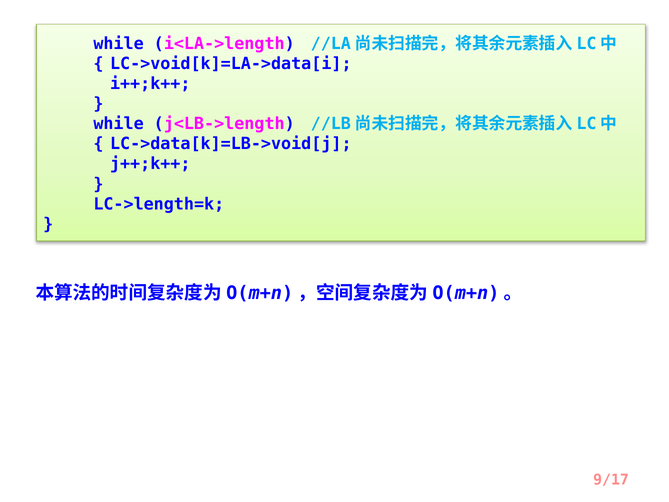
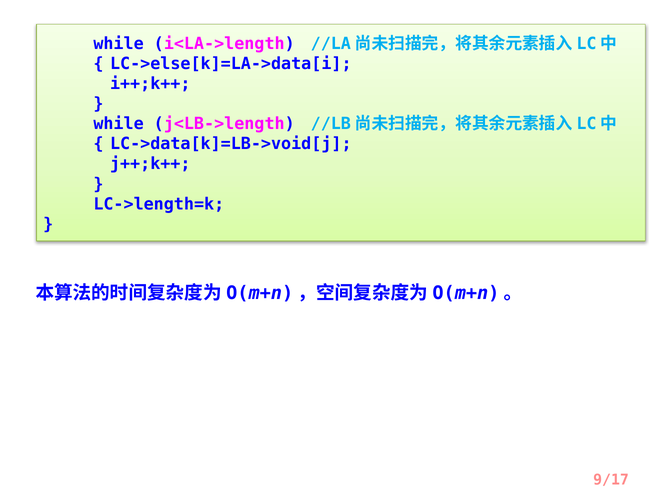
LC->void[k]=LA->data[i: LC->void[k]=LA->data[i -> LC->else[k]=LA->data[i
